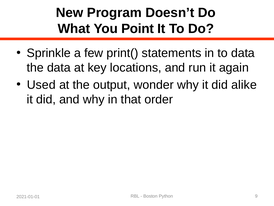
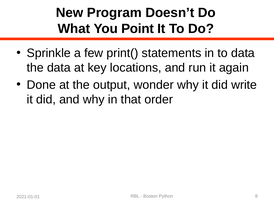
Used: Used -> Done
alike: alike -> write
